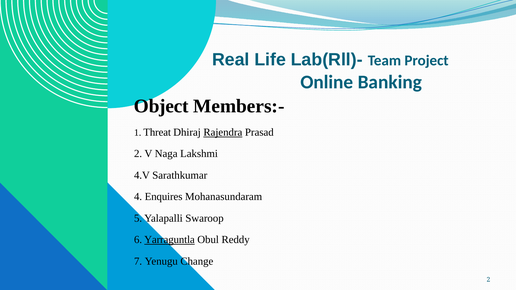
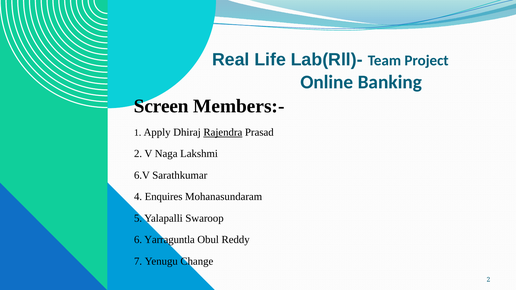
Object: Object -> Screen
Threat: Threat -> Apply
4.V: 4.V -> 6.V
Yarraguntla underline: present -> none
